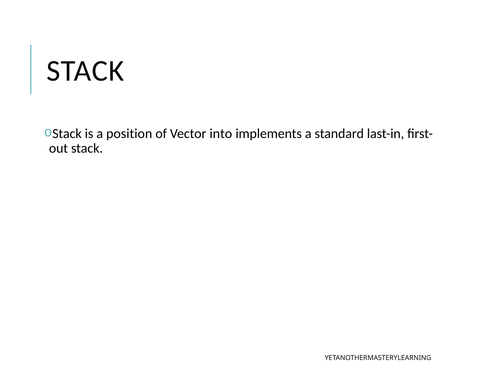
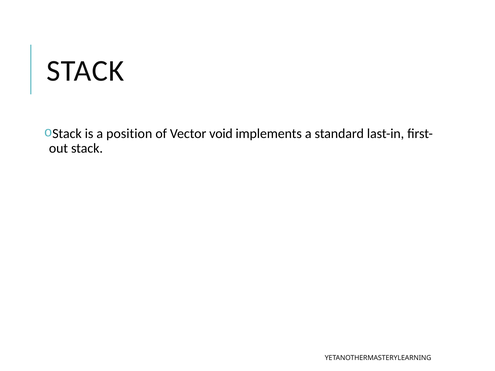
into: into -> void
